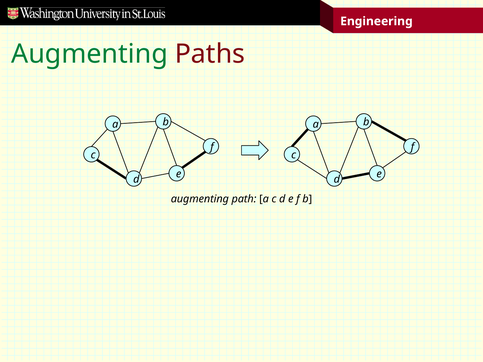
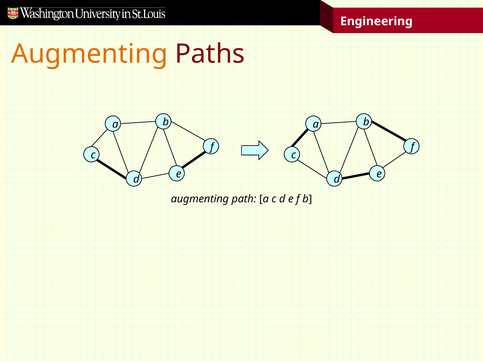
Augmenting at (90, 54) colour: green -> orange
